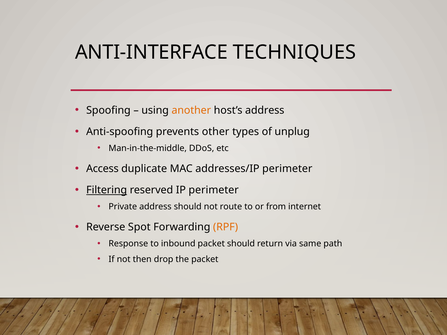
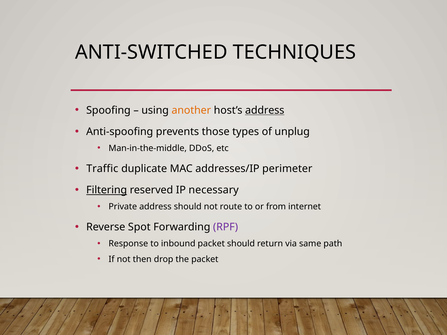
ANTI-INTERFACE: ANTI-INTERFACE -> ANTI-SWITCHED
address at (265, 110) underline: none -> present
other: other -> those
Access: Access -> Traffic
IP perimeter: perimeter -> necessary
RPF colour: orange -> purple
